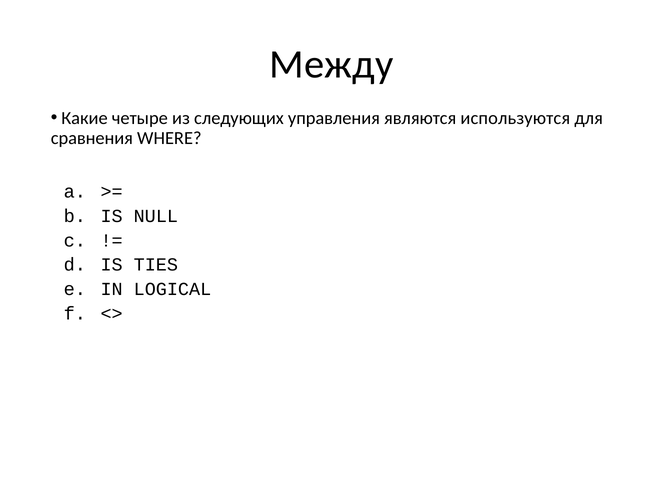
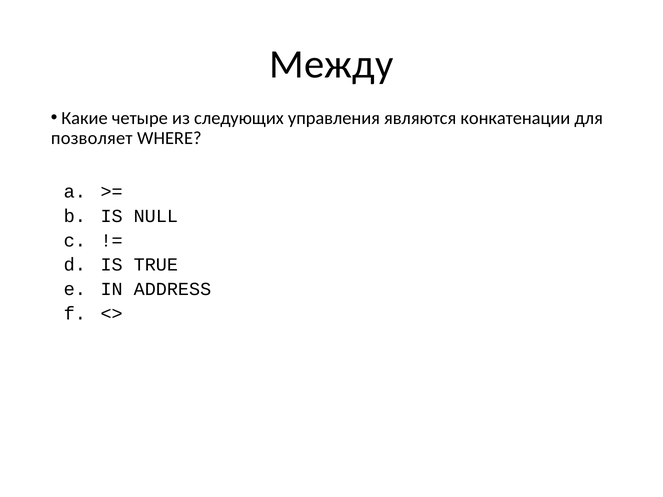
используются: используются -> конкатенации
сравнения: сравнения -> позволяет
TIES: TIES -> TRUE
LOGICAL: LOGICAL -> ADDRESS
